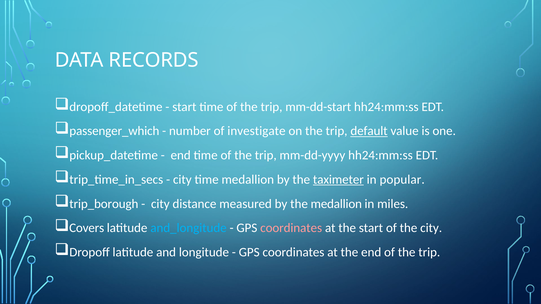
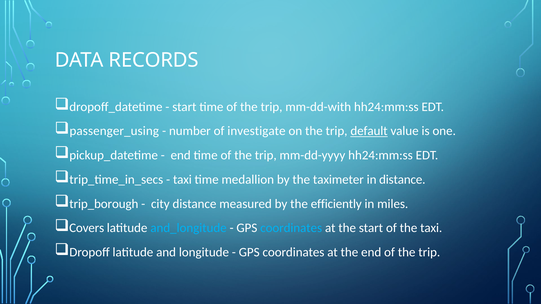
mm-dd-start: mm-dd-start -> mm-dd-with
passenger_which: passenger_which -> passenger_using
city at (182, 180): city -> taxi
taximeter underline: present -> none
in popular: popular -> distance
the medallion: medallion -> efficiently
coordinates at (291, 228) colour: pink -> light blue
the city: city -> taxi
